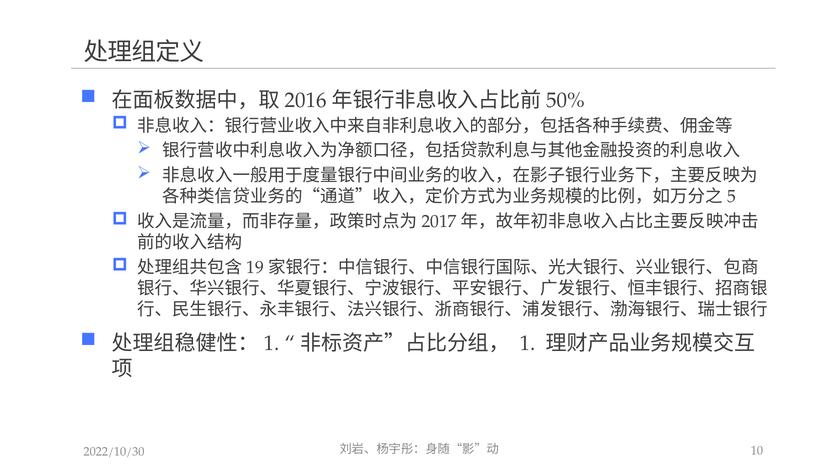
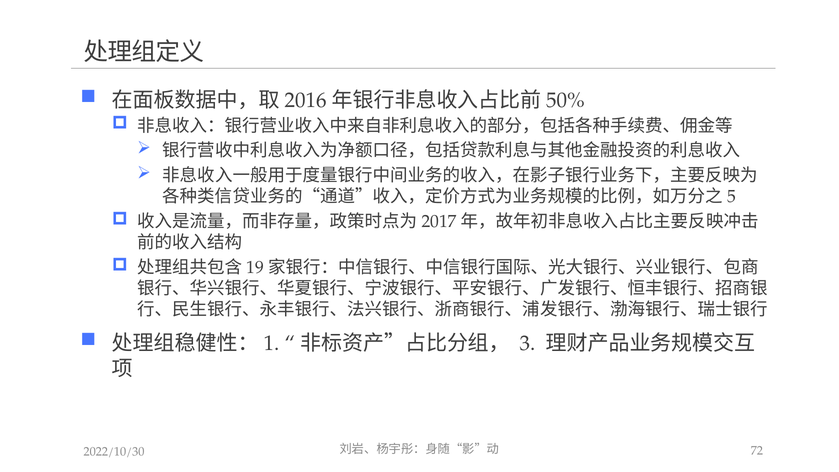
1 at (527, 343): 1 -> 3
10: 10 -> 72
